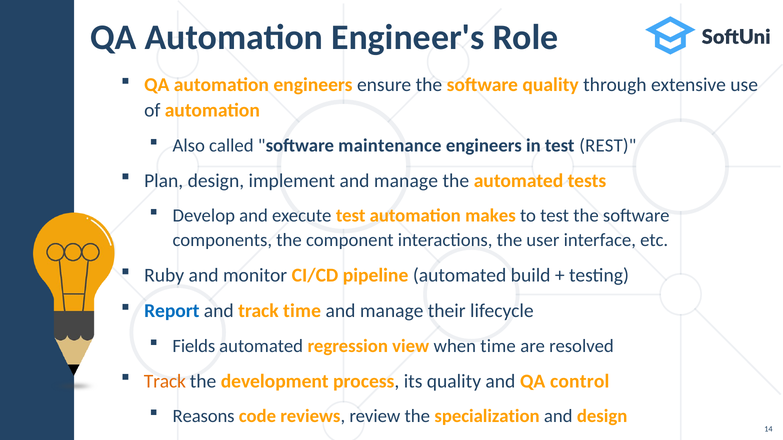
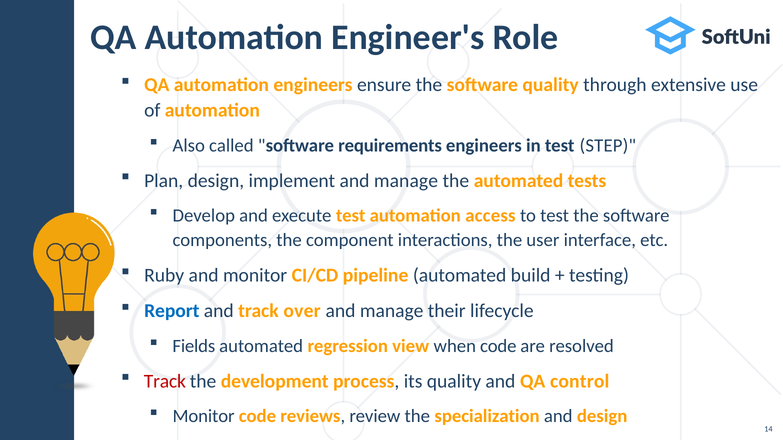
maintenance: maintenance -> requirements
REST: REST -> STEP
makes: makes -> access
track time: time -> over
when time: time -> code
Track at (165, 382) colour: orange -> red
Reasons at (204, 416): Reasons -> Monitor
